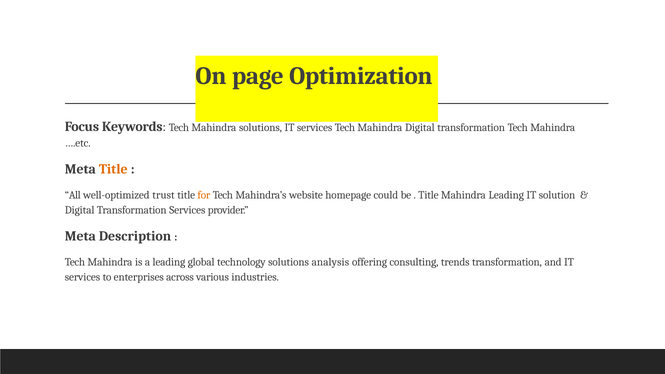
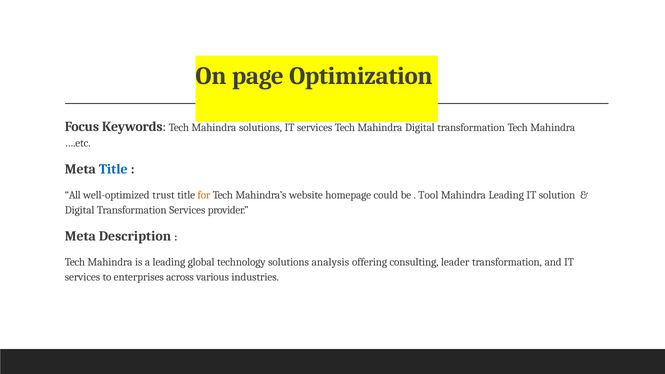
Title at (113, 169) colour: orange -> blue
Title at (428, 195): Title -> Tool
trends: trends -> leader
